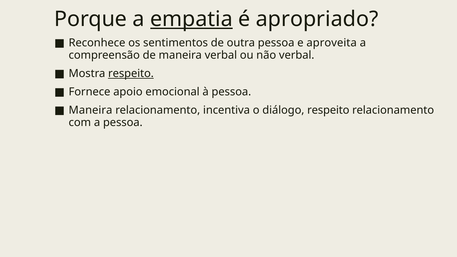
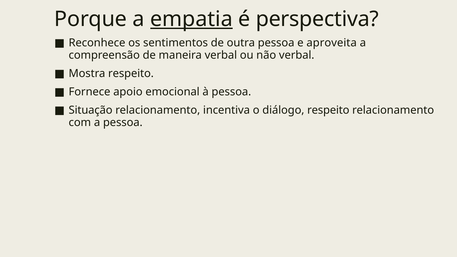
apropriado: apropriado -> perspectiva
respeito at (131, 74) underline: present -> none
Maneira at (91, 110): Maneira -> Situação
